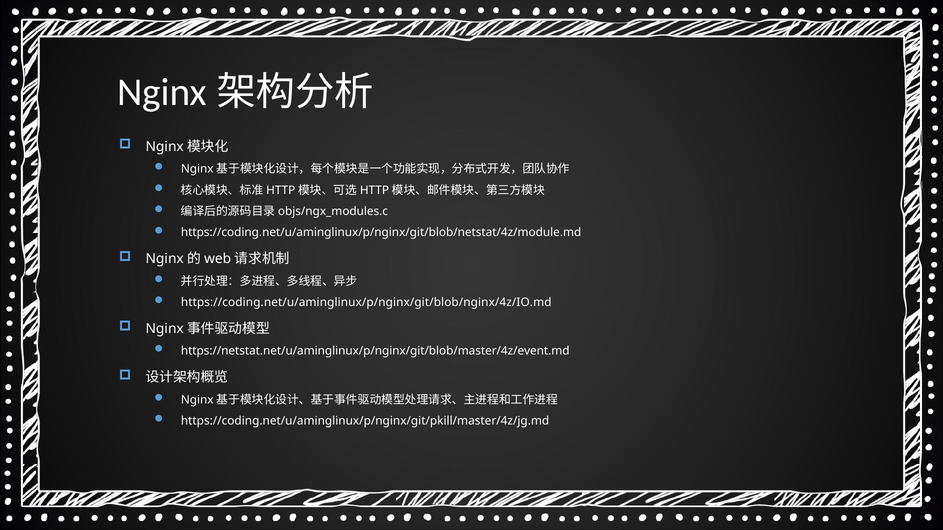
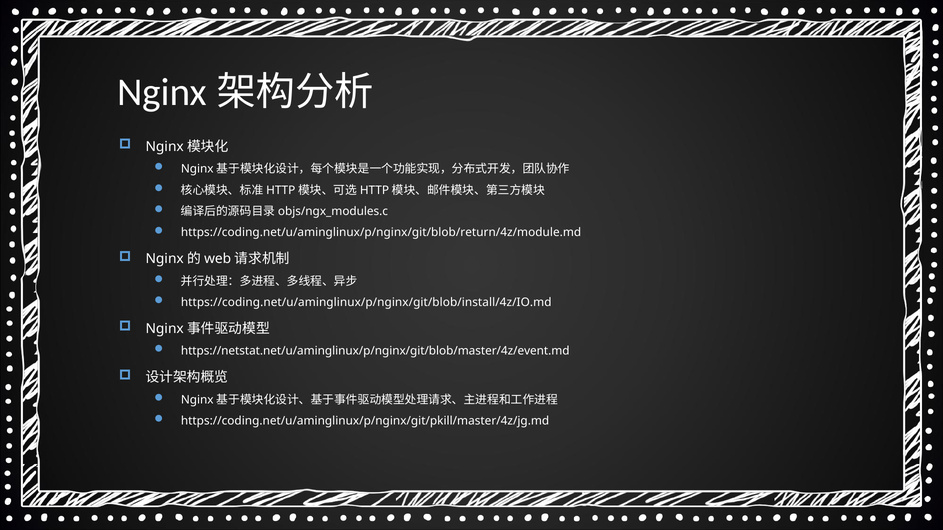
https://coding.net/u/aminglinux/p/nginx/git/blob/netstat/4z/module.md: https://coding.net/u/aminglinux/p/nginx/git/blob/netstat/4z/module.md -> https://coding.net/u/aminglinux/p/nginx/git/blob/return/4z/module.md
https://coding.net/u/aminglinux/p/nginx/git/blob/nginx/4z/IO.md: https://coding.net/u/aminglinux/p/nginx/git/blob/nginx/4z/IO.md -> https://coding.net/u/aminglinux/p/nginx/git/blob/install/4z/IO.md
